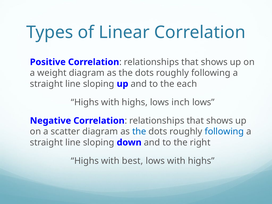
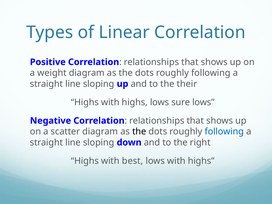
each: each -> their
inch: inch -> sure
the at (139, 132) colour: blue -> black
